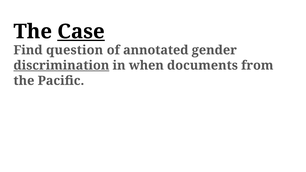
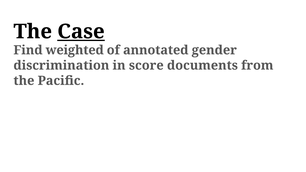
question: question -> weighted
discrimination underline: present -> none
when: when -> score
